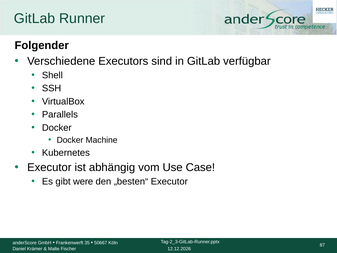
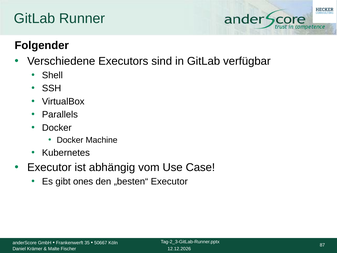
were: were -> ones
